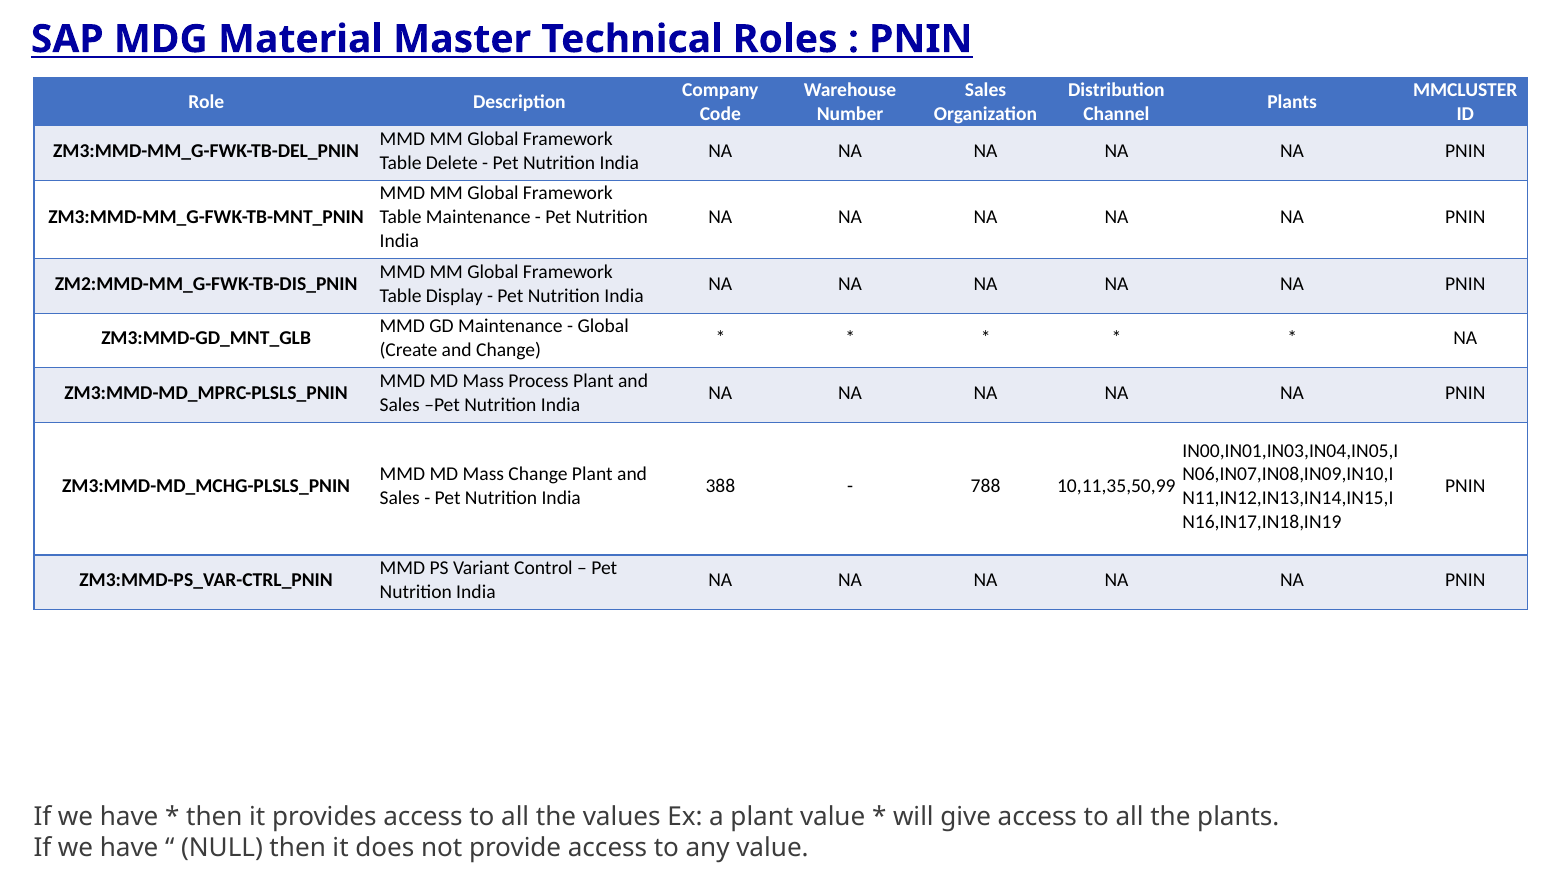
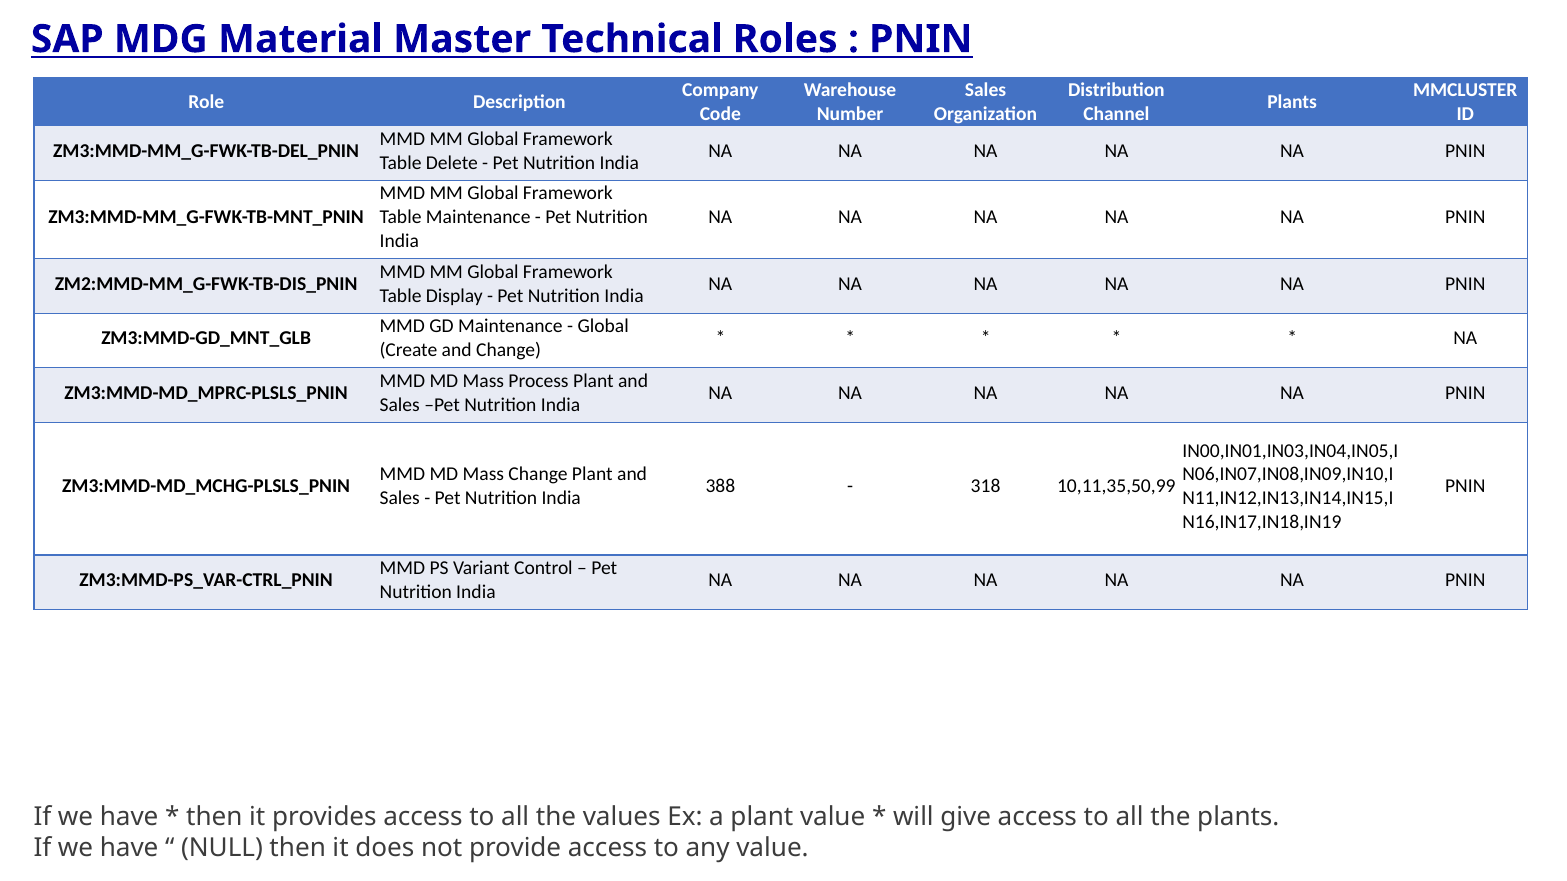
788: 788 -> 318
